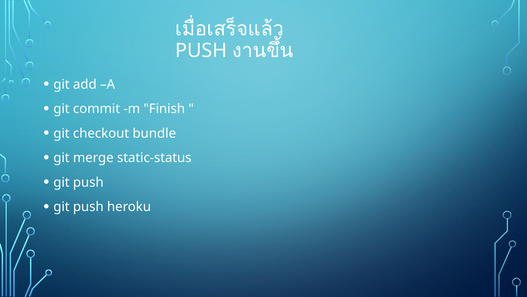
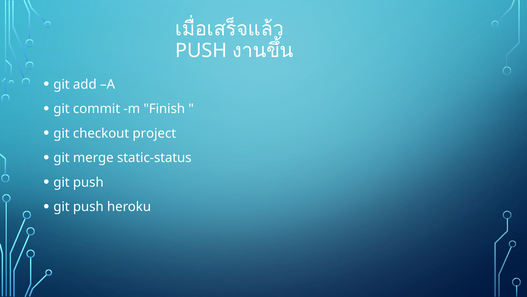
bundle: bundle -> project
